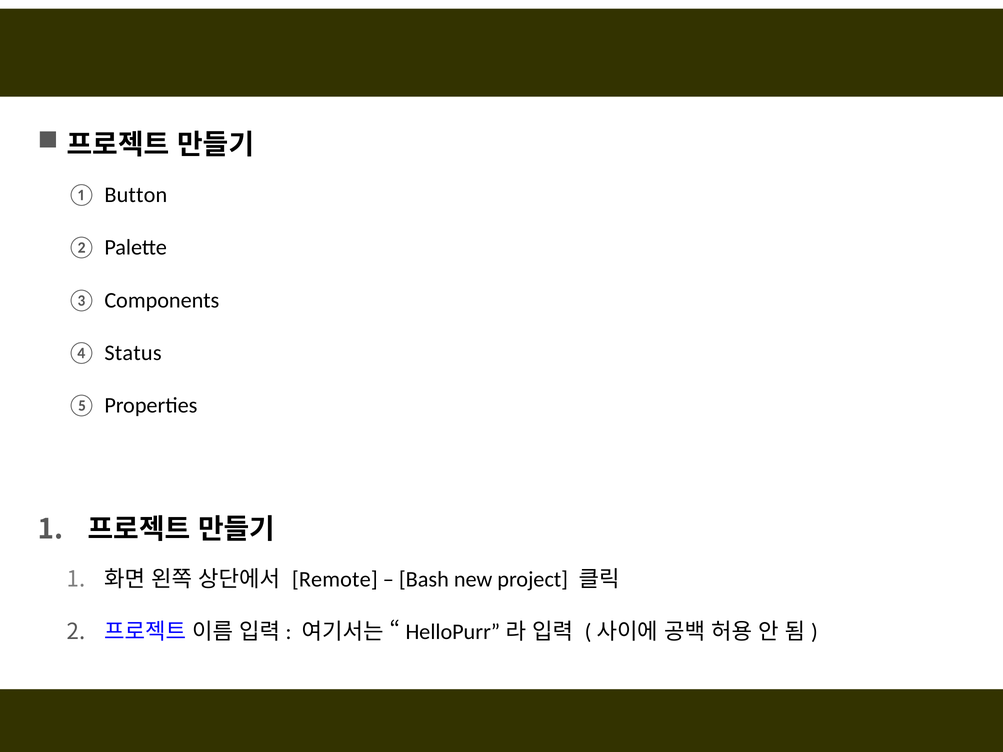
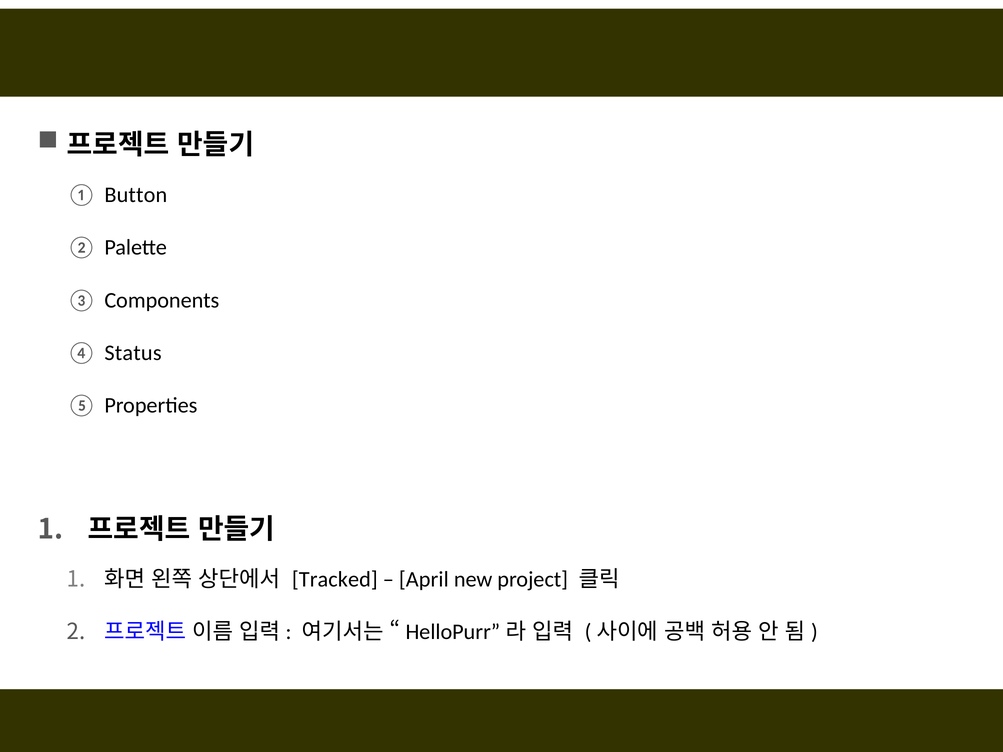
Remote: Remote -> Tracked
Bash: Bash -> April
